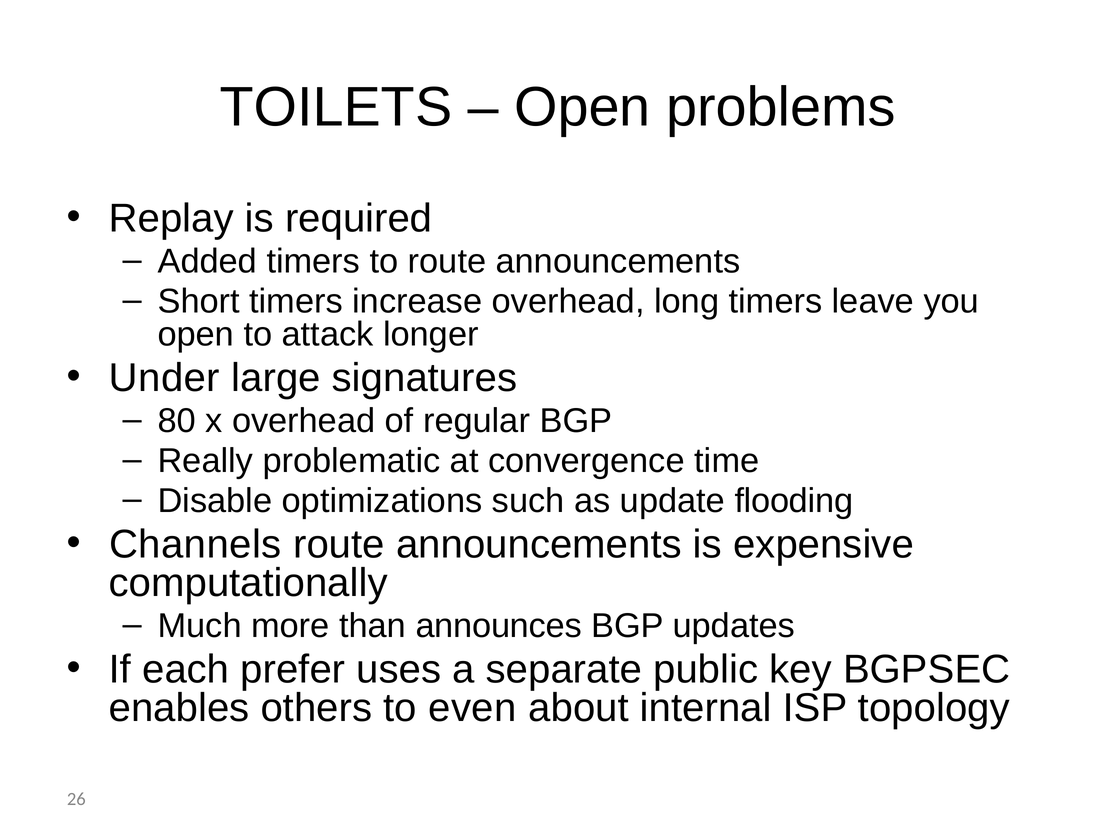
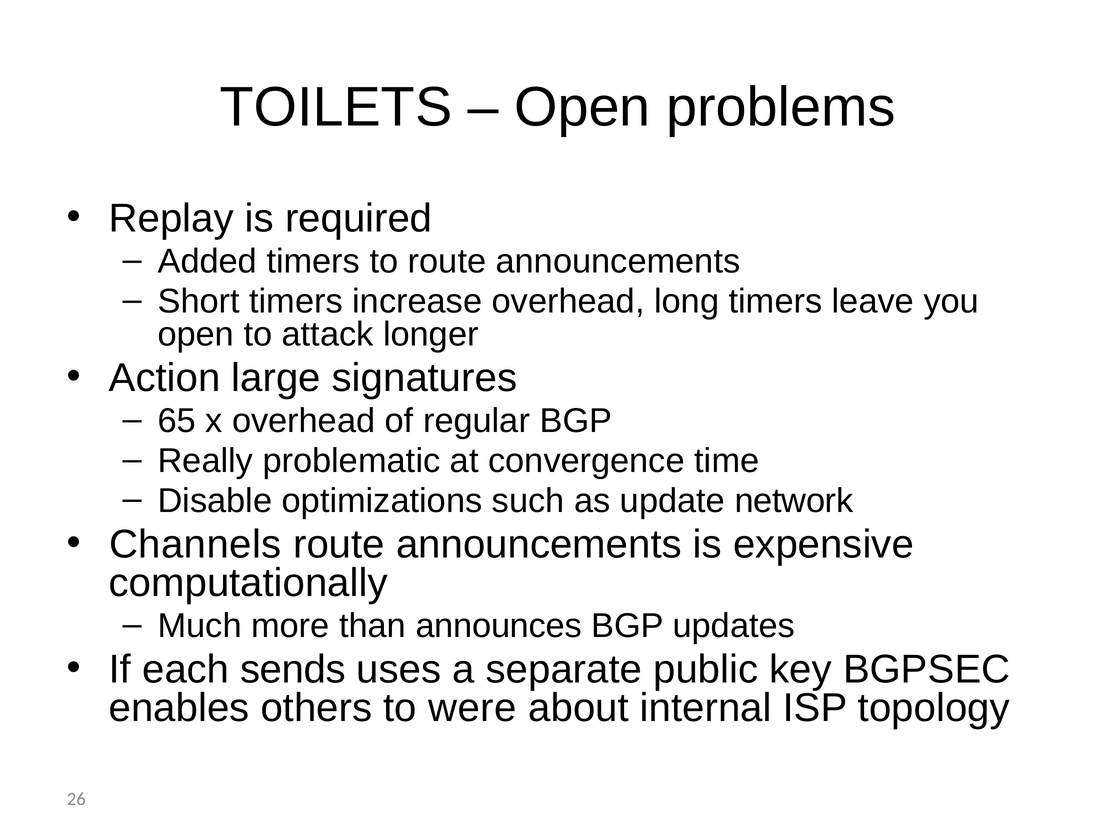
Under: Under -> Action
80: 80 -> 65
flooding: flooding -> network
prefer: prefer -> sends
even: even -> were
